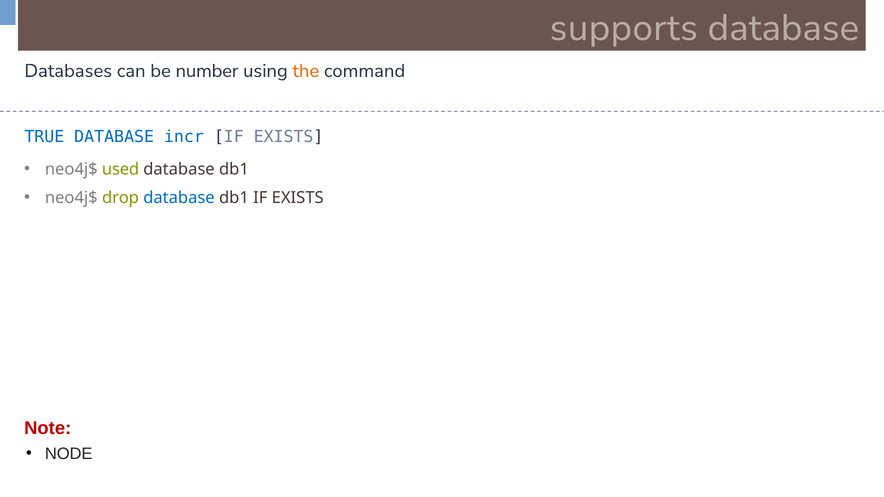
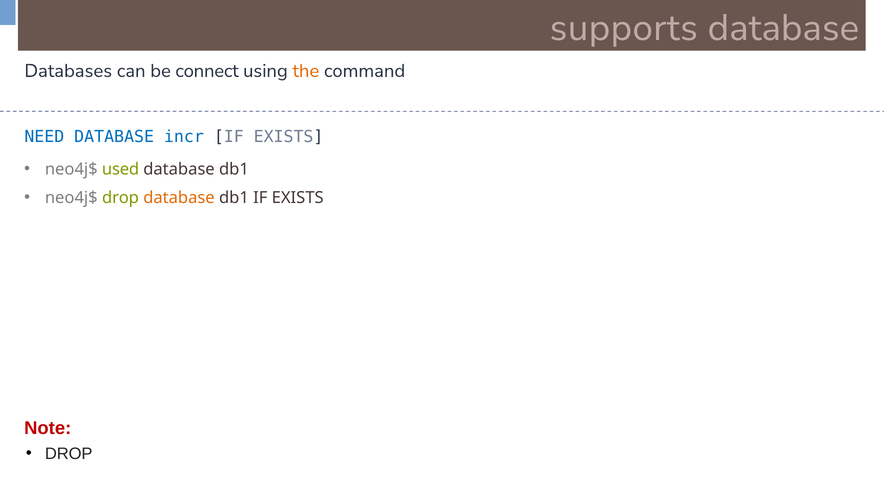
number: number -> connect
TRUE: TRUE -> NEED
database at (179, 198) colour: blue -> orange
NODE at (69, 454): NODE -> DROP
